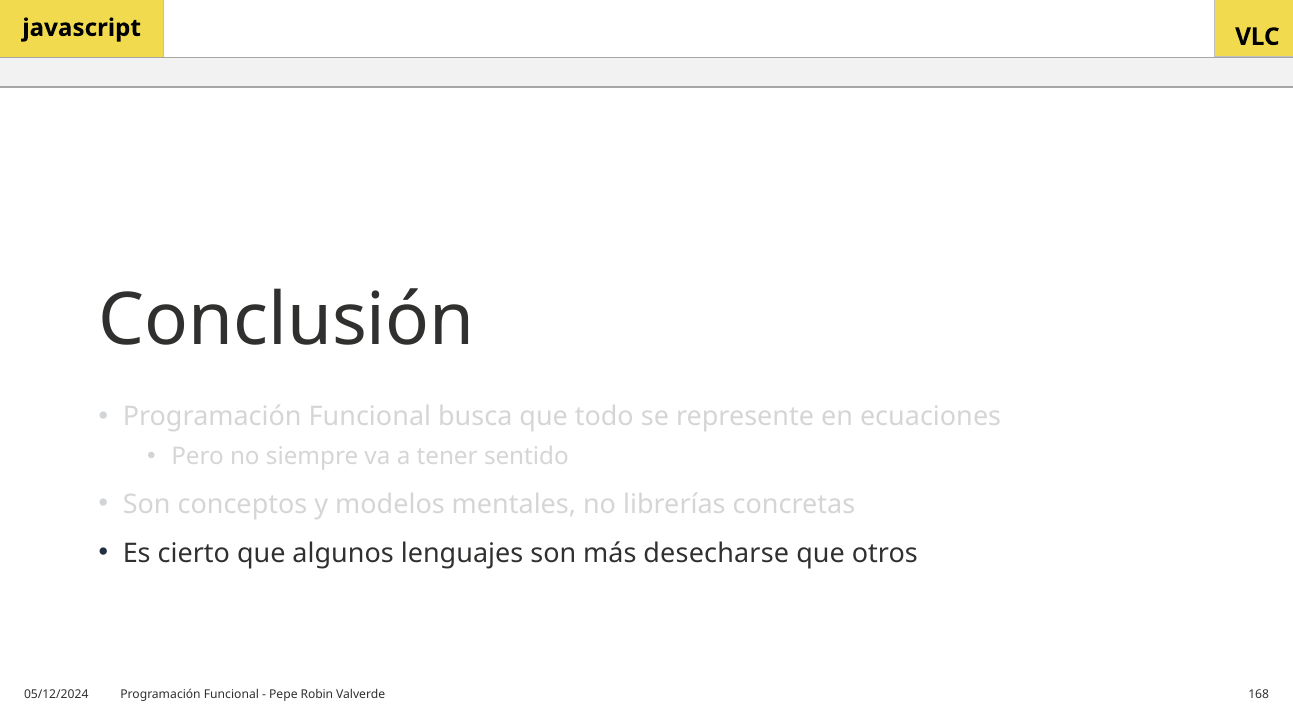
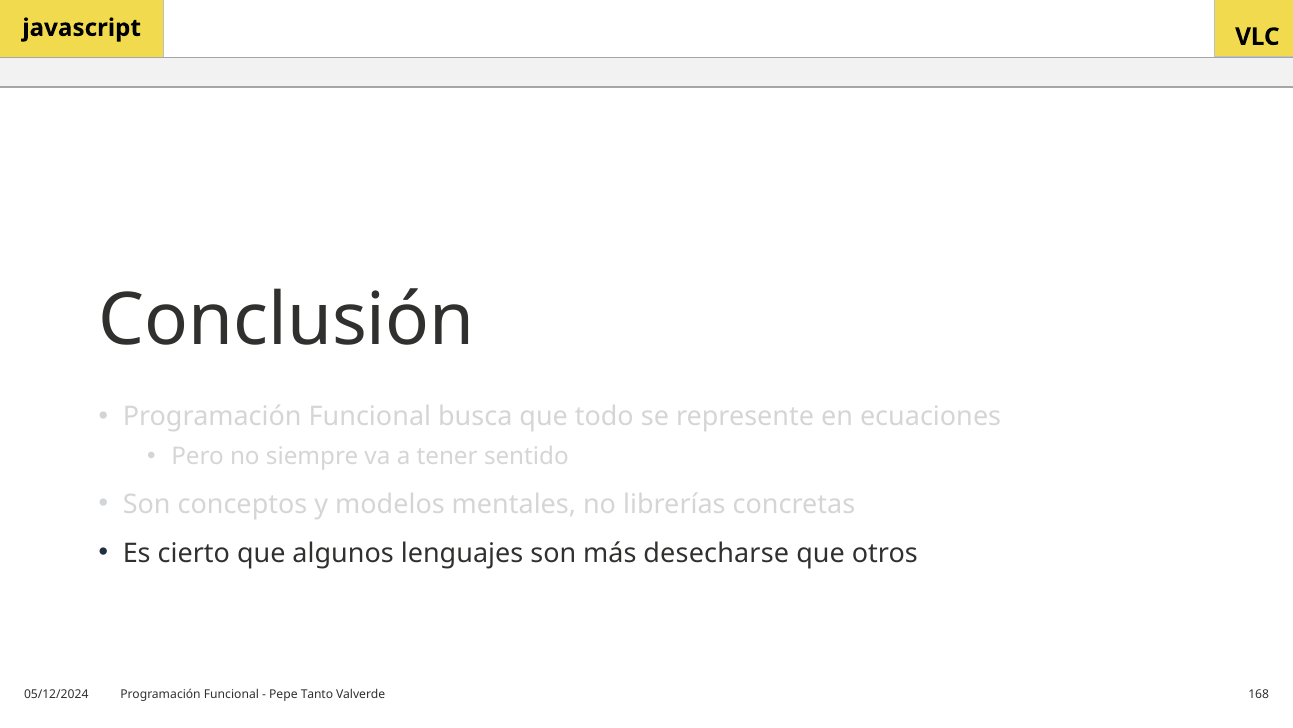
Robin: Robin -> Tanto
